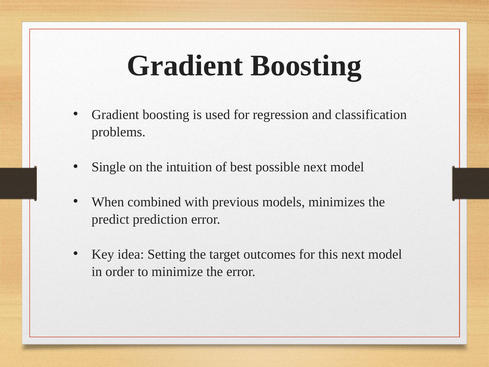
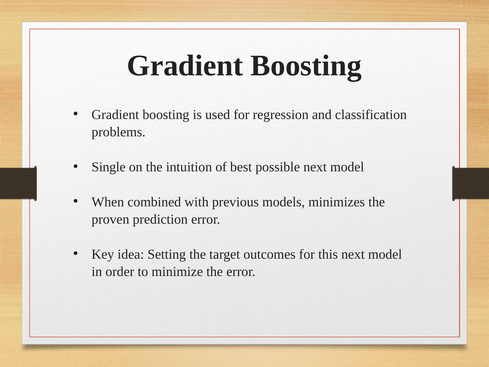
predict: predict -> proven
